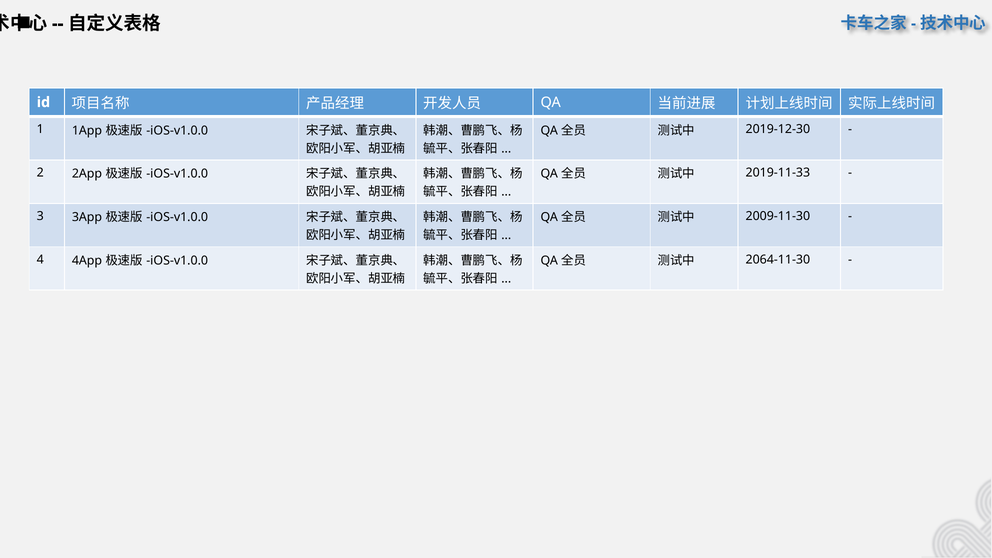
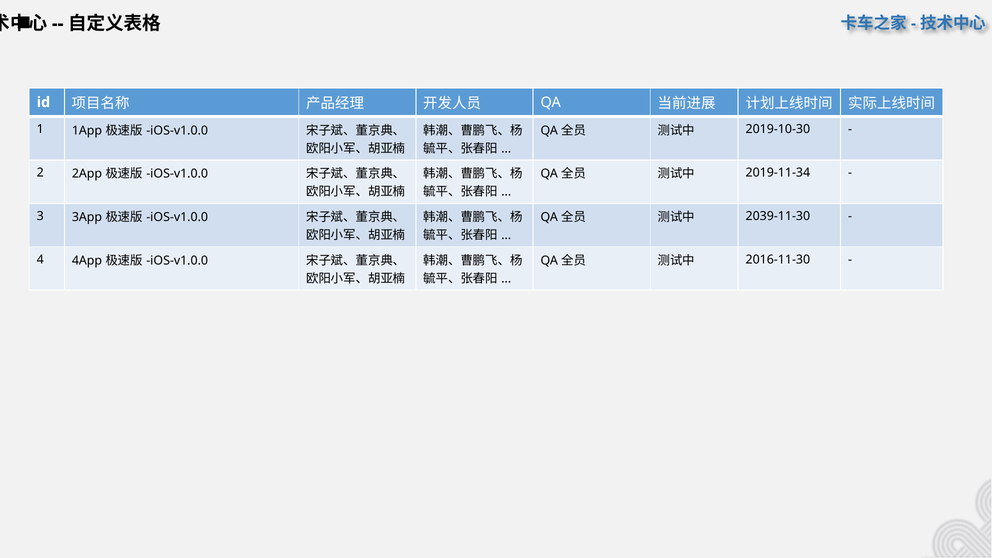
2019-12-30: 2019-12-30 -> 2019-10-30
2019-11-33: 2019-11-33 -> 2019-11-34
2009-11-30: 2009-11-30 -> 2039-11-30
2064-11-30: 2064-11-30 -> 2016-11-30
